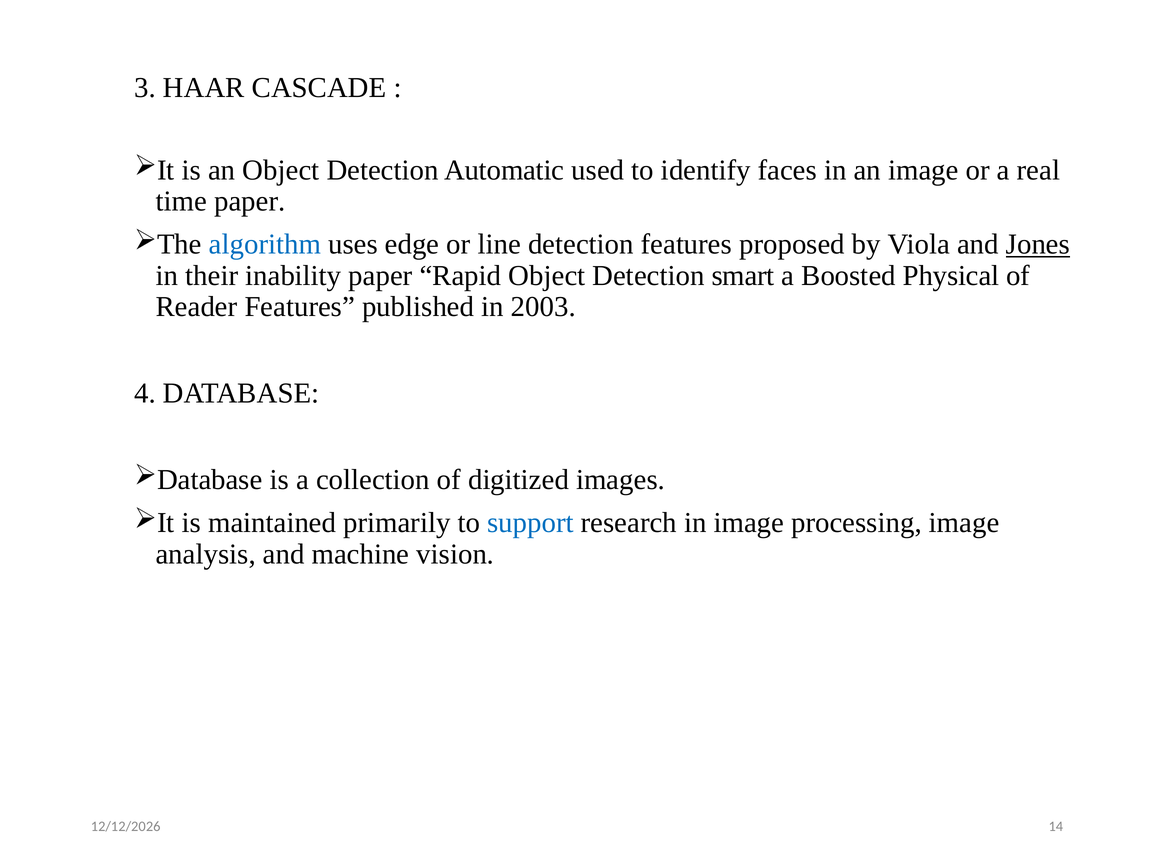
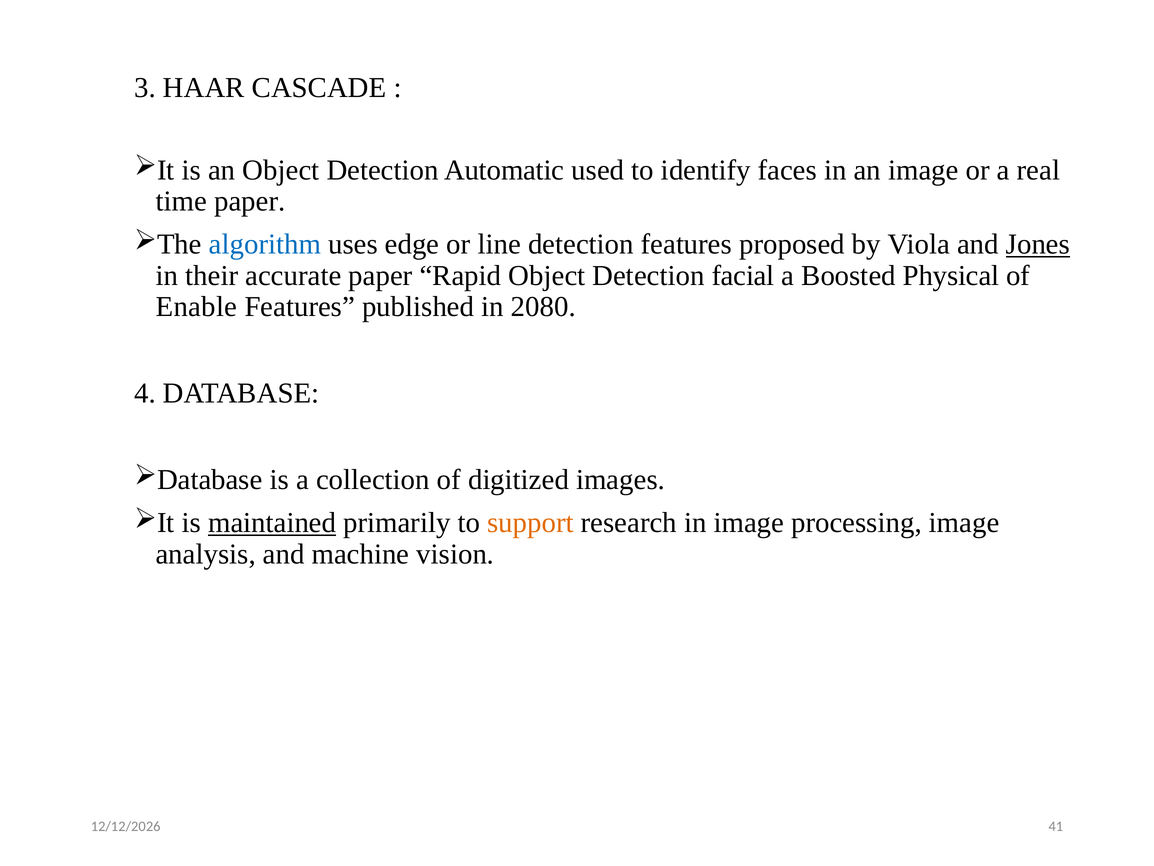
inability: inability -> accurate
smart: smart -> facial
Reader: Reader -> Enable
2003: 2003 -> 2080
maintained underline: none -> present
support colour: blue -> orange
14: 14 -> 41
